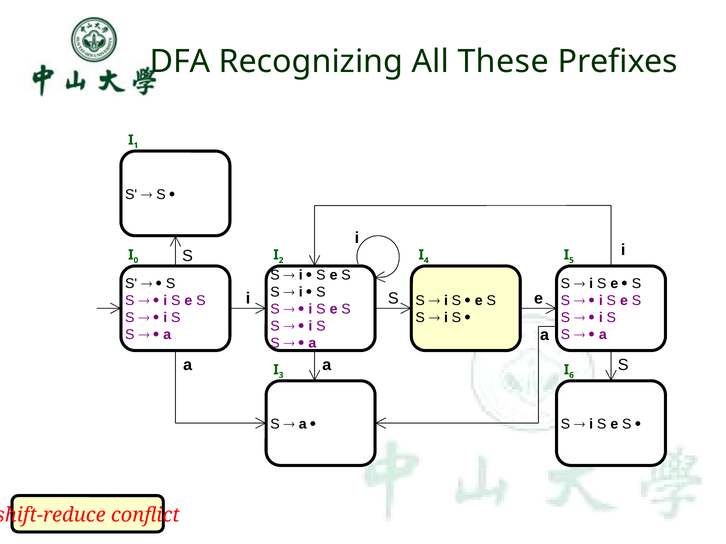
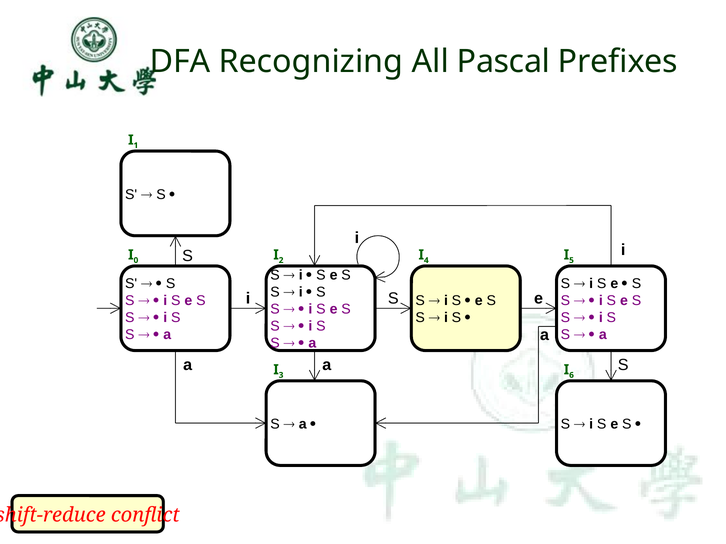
These: These -> Pascal
